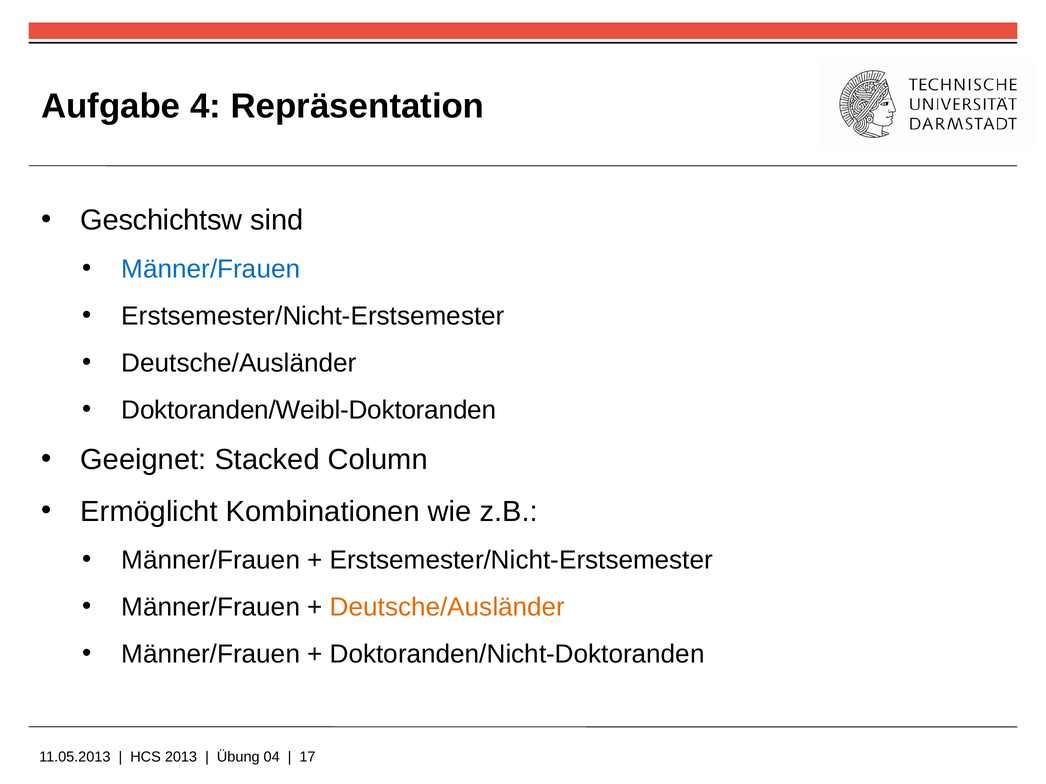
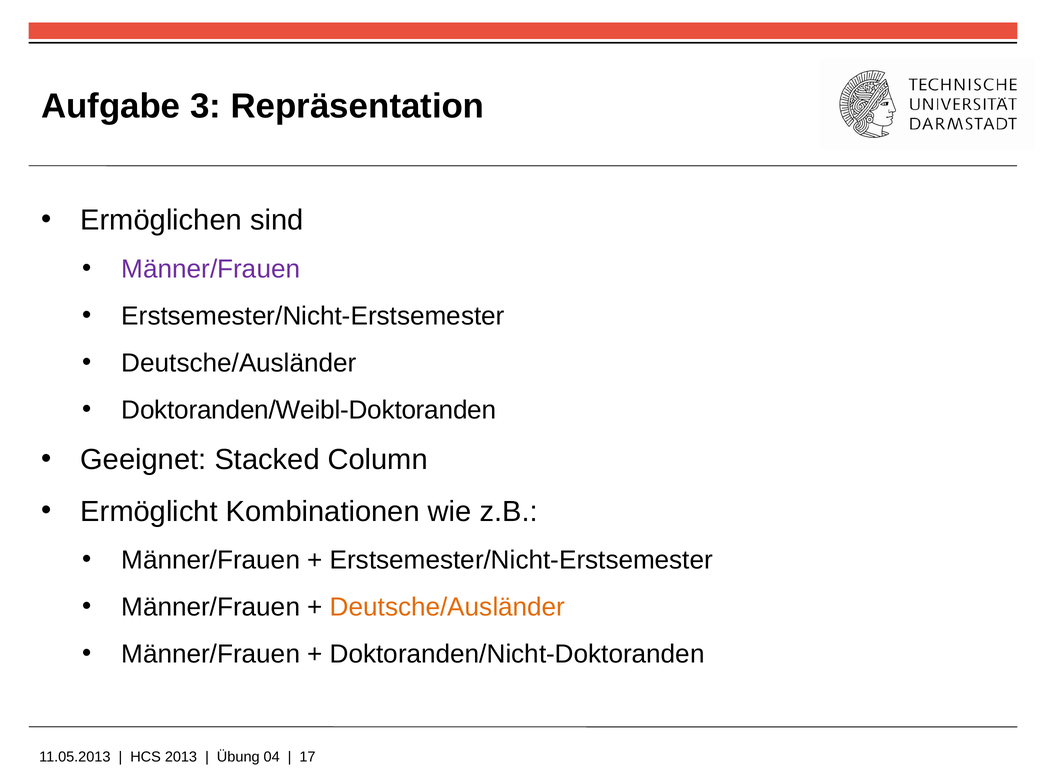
4: 4 -> 3
Geschichtsw: Geschichtsw -> Ermöglichen
Männer/Frauen at (211, 269) colour: blue -> purple
